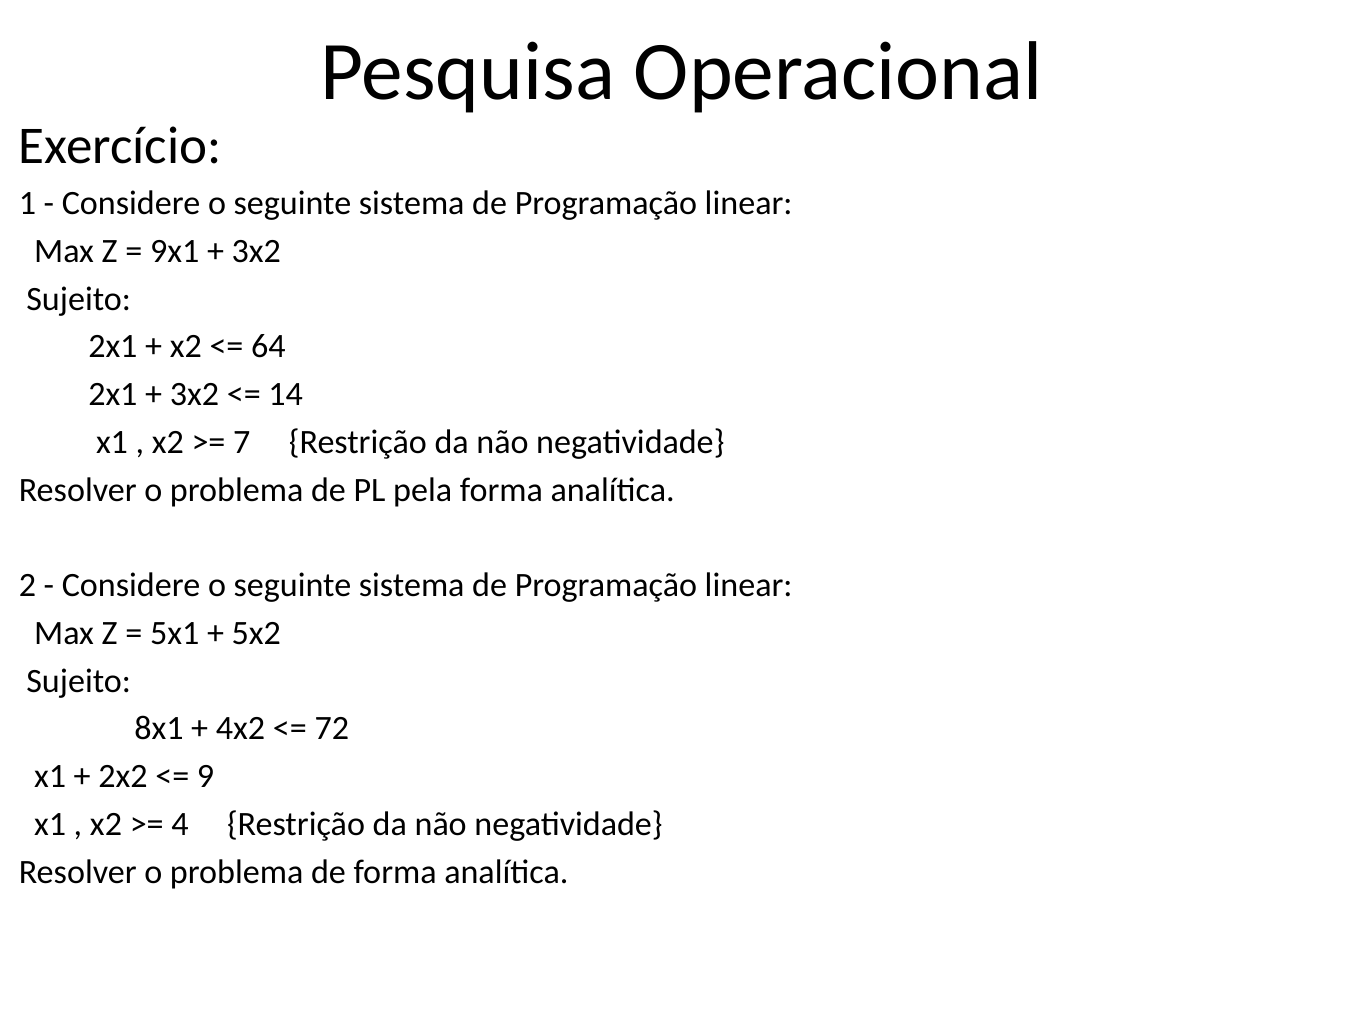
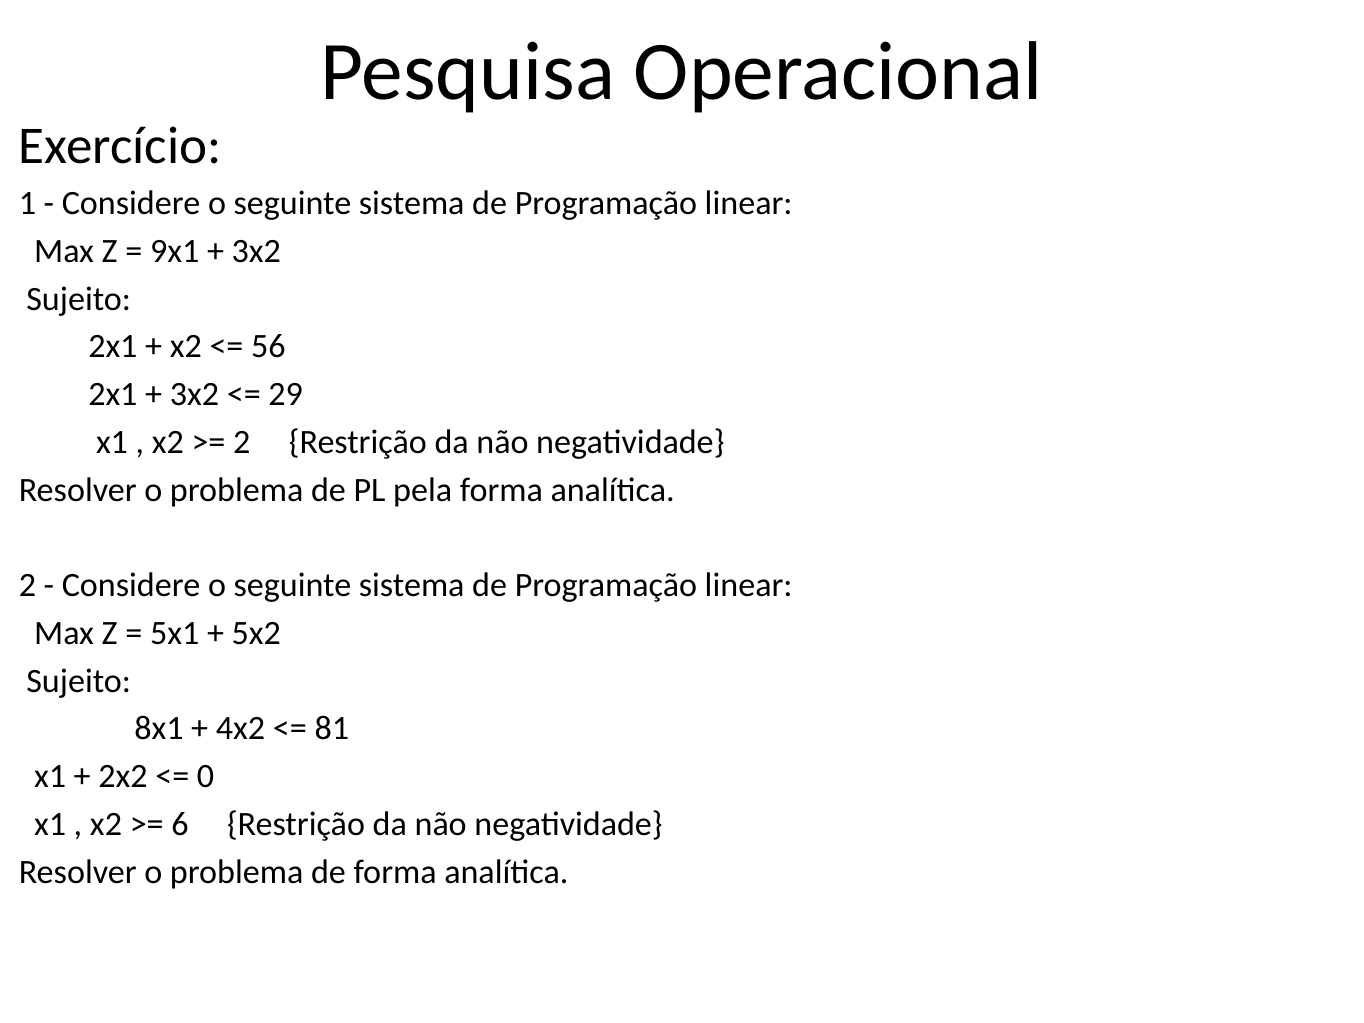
64: 64 -> 56
14: 14 -> 29
7 at (242, 442): 7 -> 2
72: 72 -> 81
9: 9 -> 0
4: 4 -> 6
